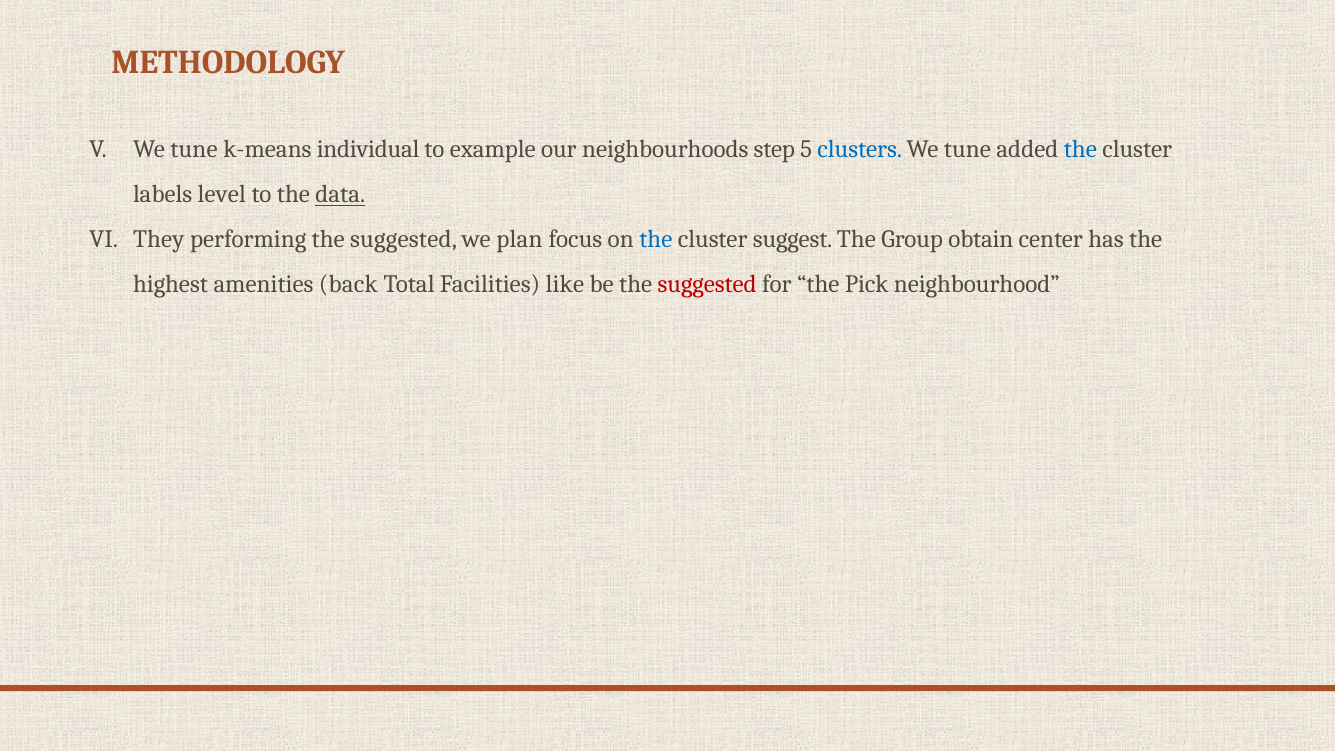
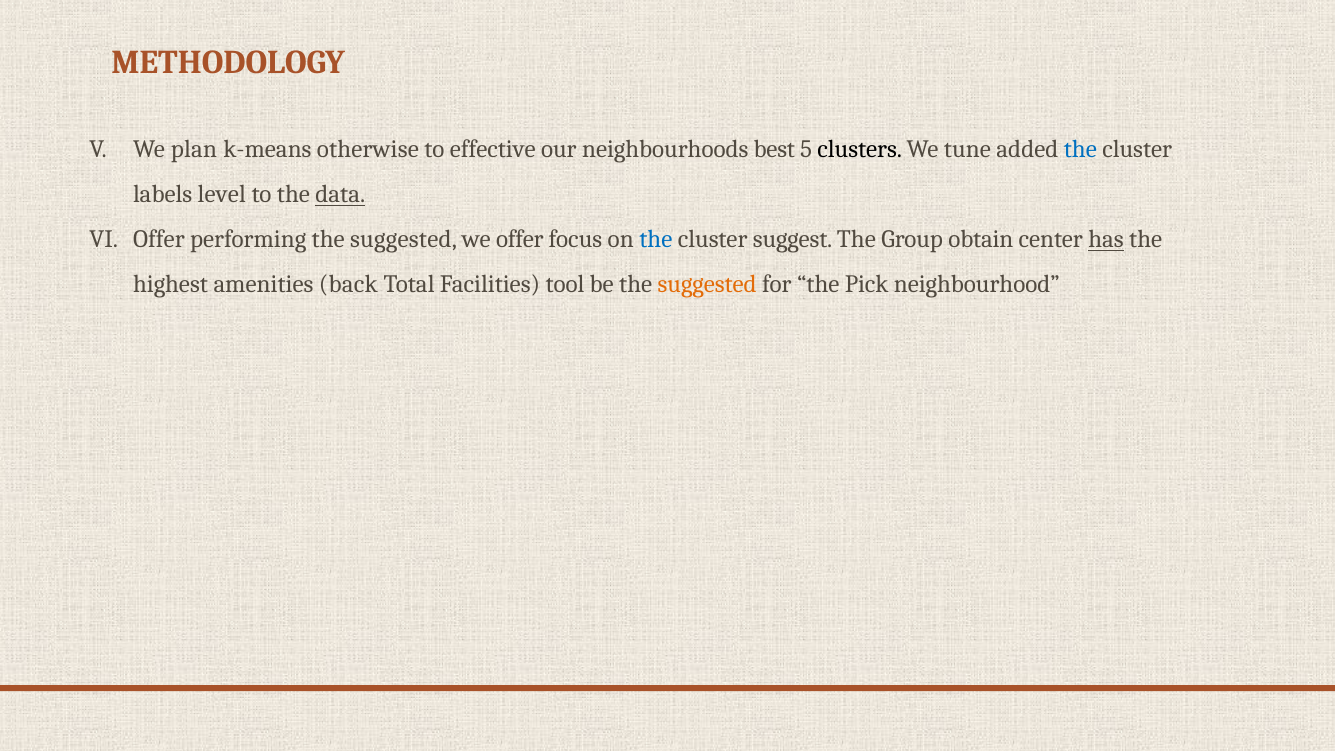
tune at (194, 149): tune -> plan
individual: individual -> otherwise
example: example -> effective
step: step -> best
clusters colour: blue -> black
They at (159, 240): They -> Offer
we plan: plan -> offer
has underline: none -> present
like: like -> tool
suggested at (707, 285) colour: red -> orange
